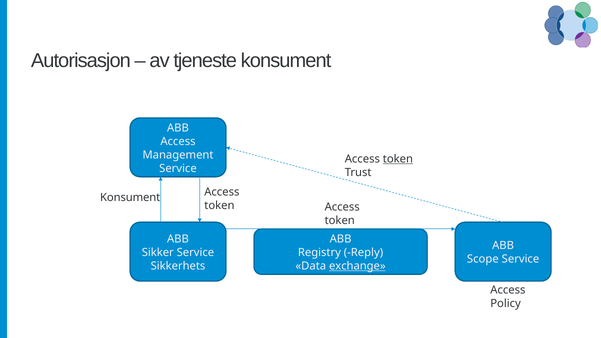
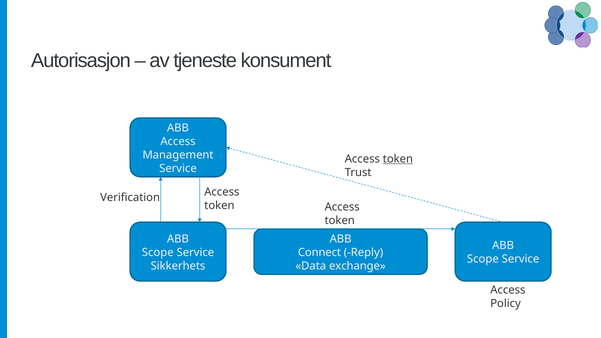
Konsument: Konsument -> Verification
Sikker at (158, 252): Sikker -> Scope
Registry: Registry -> Connect
exchange underline: present -> none
